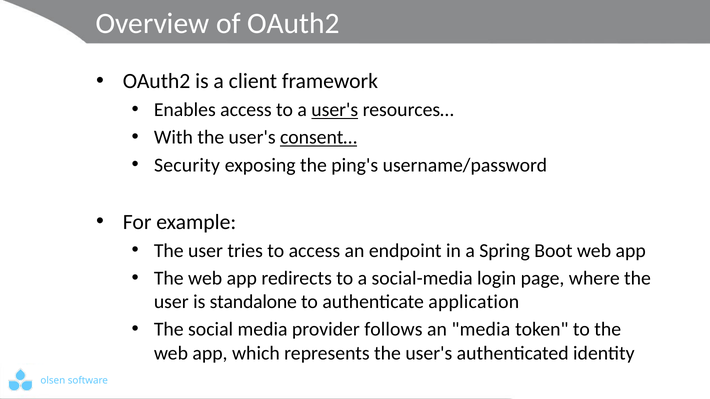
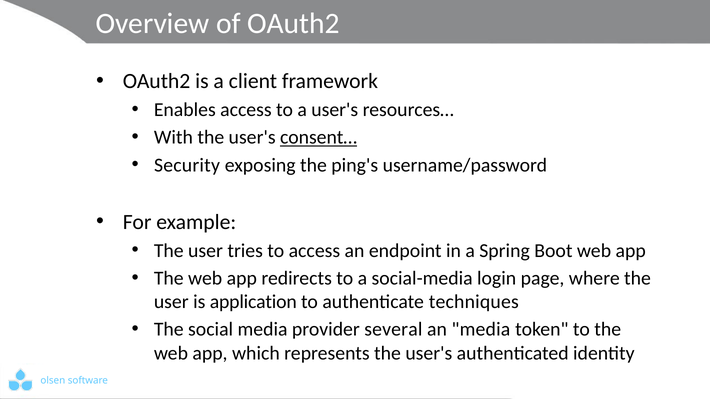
user's at (335, 110) underline: present -> none
standalone: standalone -> application
application: application -> techniques
follows: follows -> several
